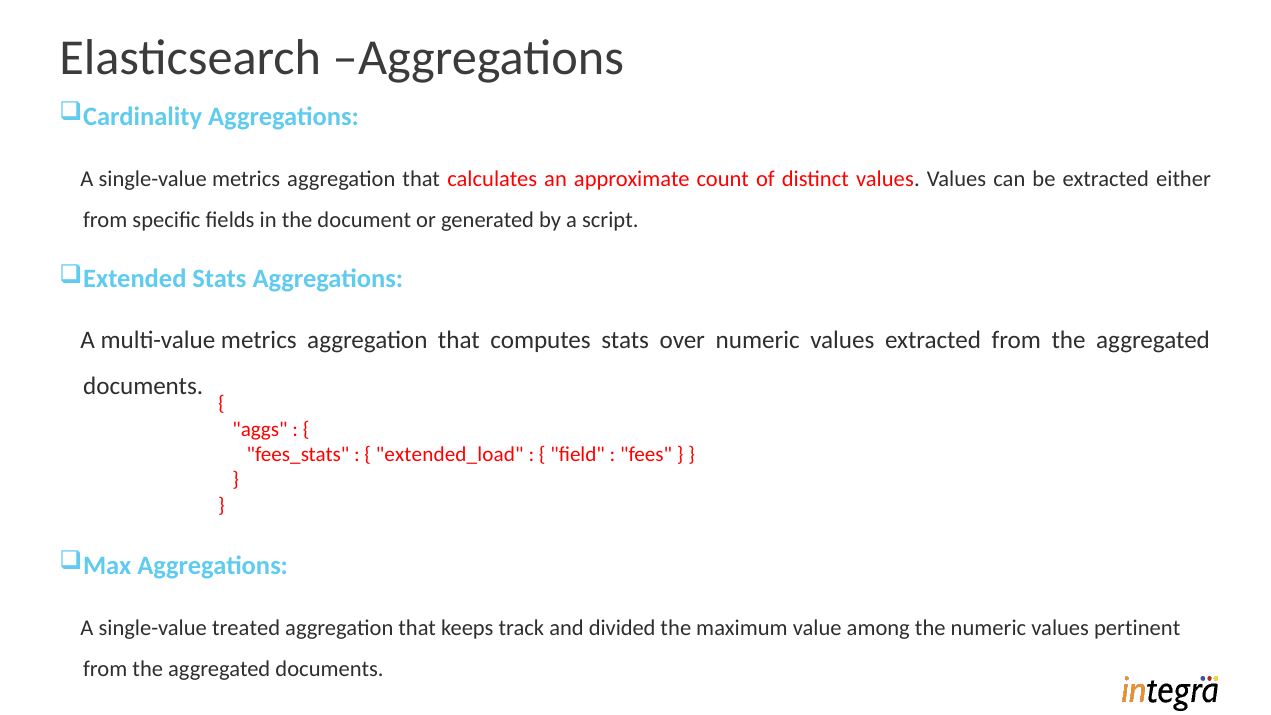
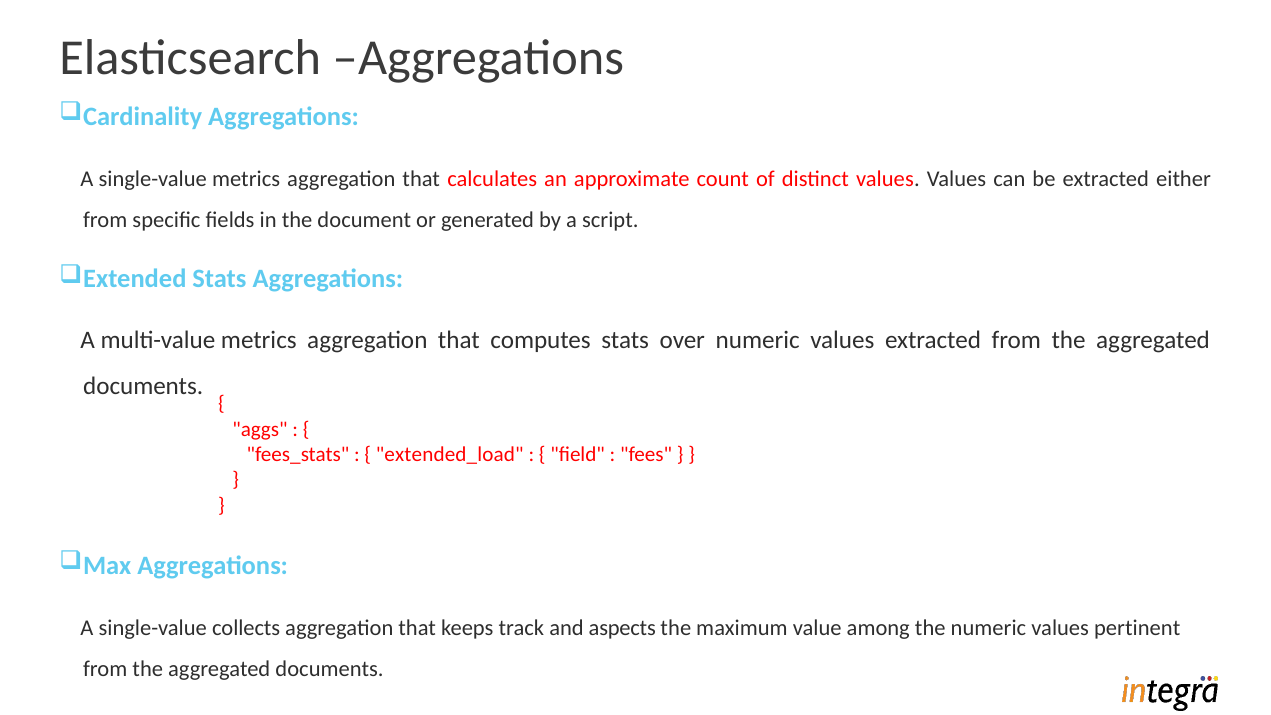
treated: treated -> collects
divided: divided -> aspects
